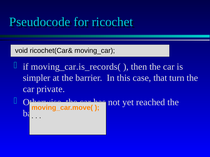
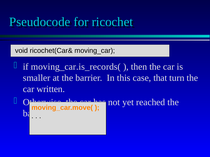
simpler: simpler -> smaller
private: private -> written
